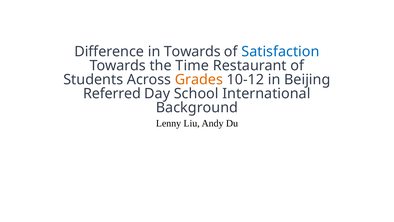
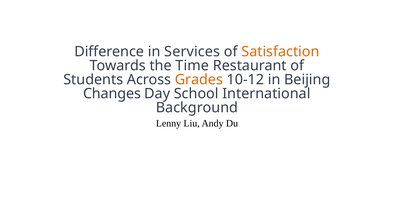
in Towards: Towards -> Services
Satisfaction colour: blue -> orange
Referred: Referred -> Changes
